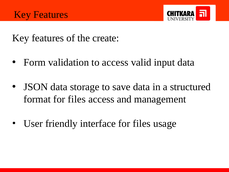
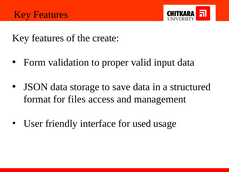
to access: access -> proper
interface for files: files -> used
